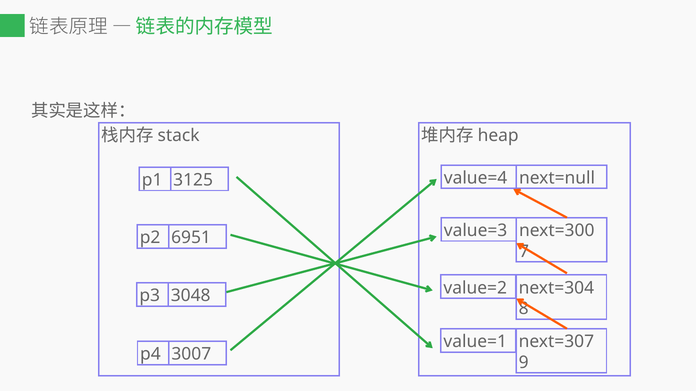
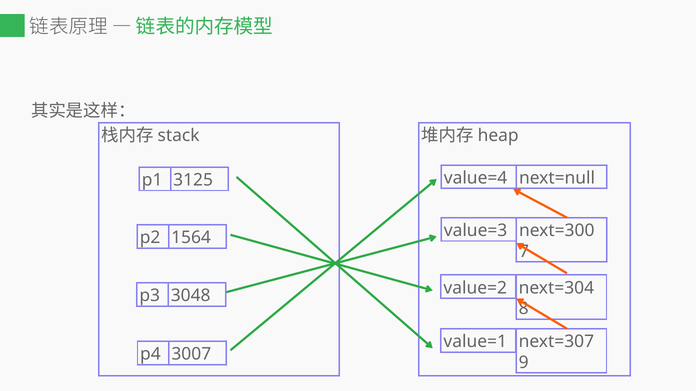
6951: 6951 -> 1564
